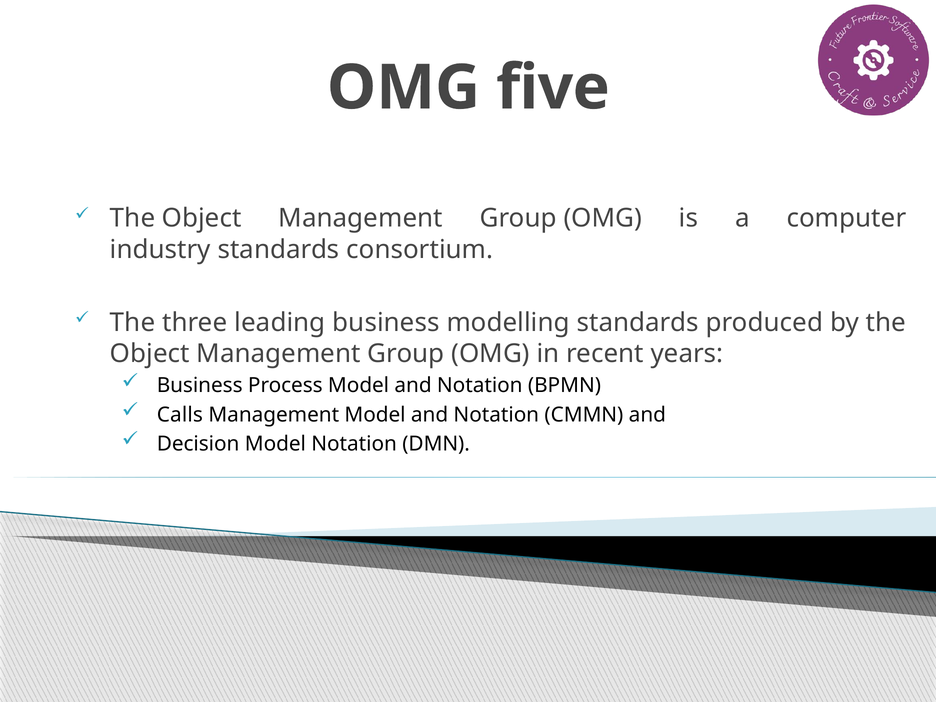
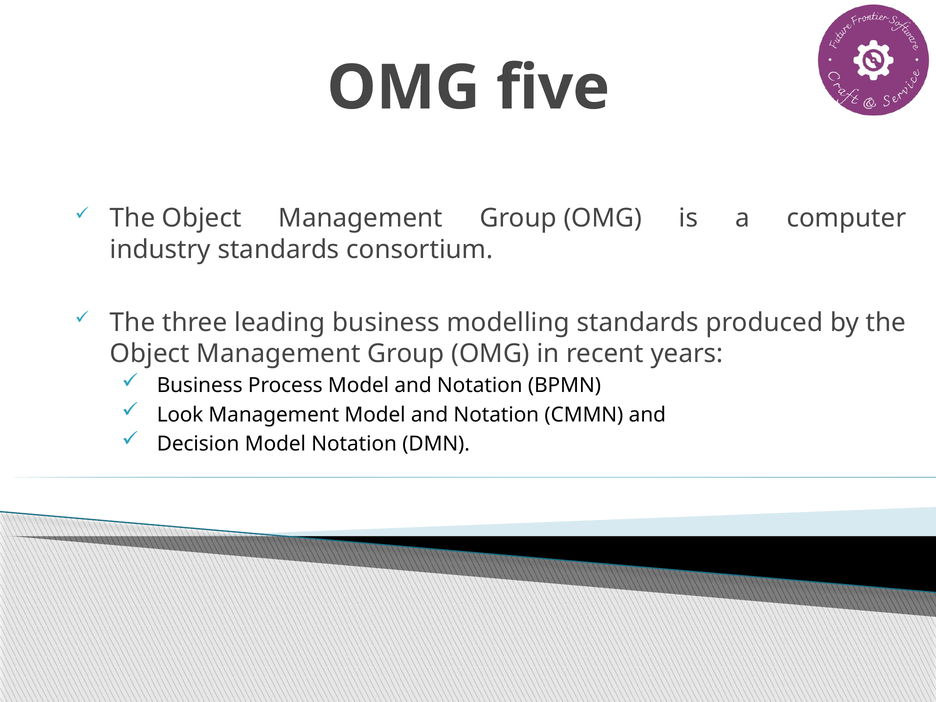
Calls: Calls -> Look
